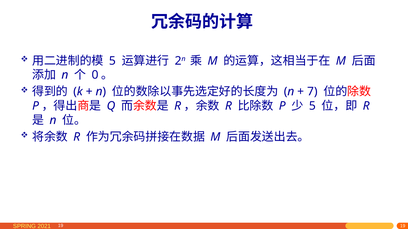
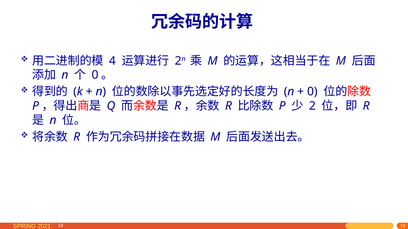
5 at (112, 61): 5 -> 4
7 at (312, 92): 7 -> 0
5 at (312, 106): 5 -> 2
